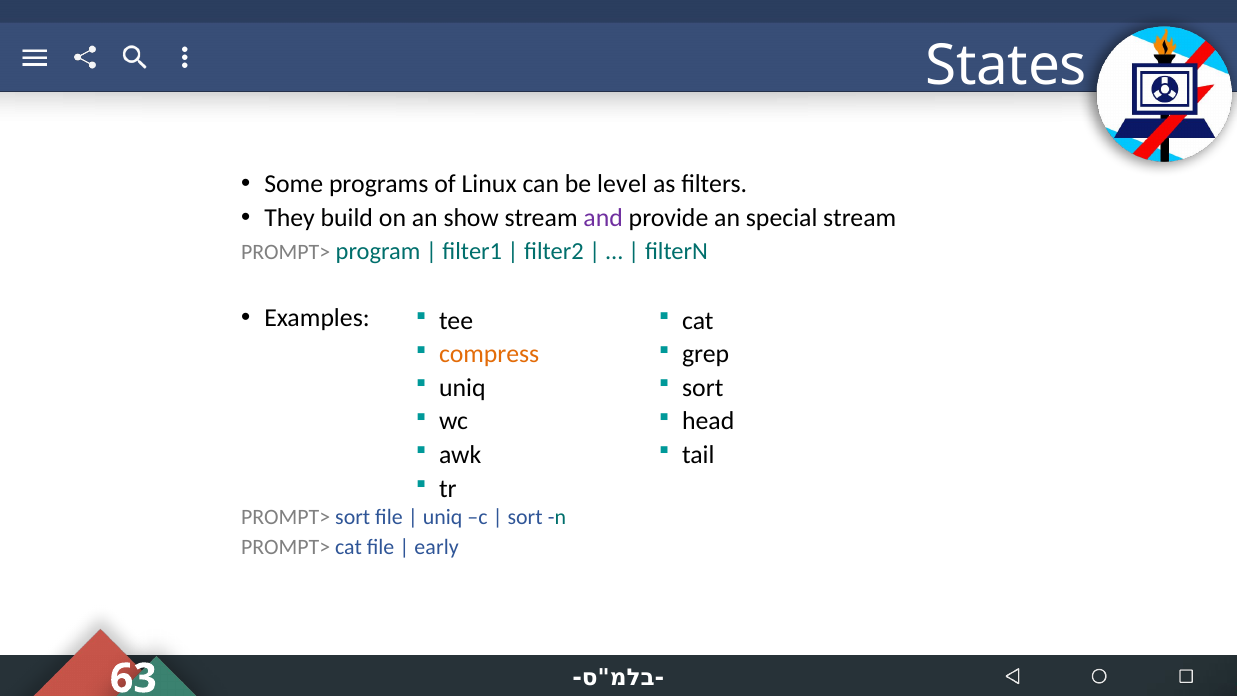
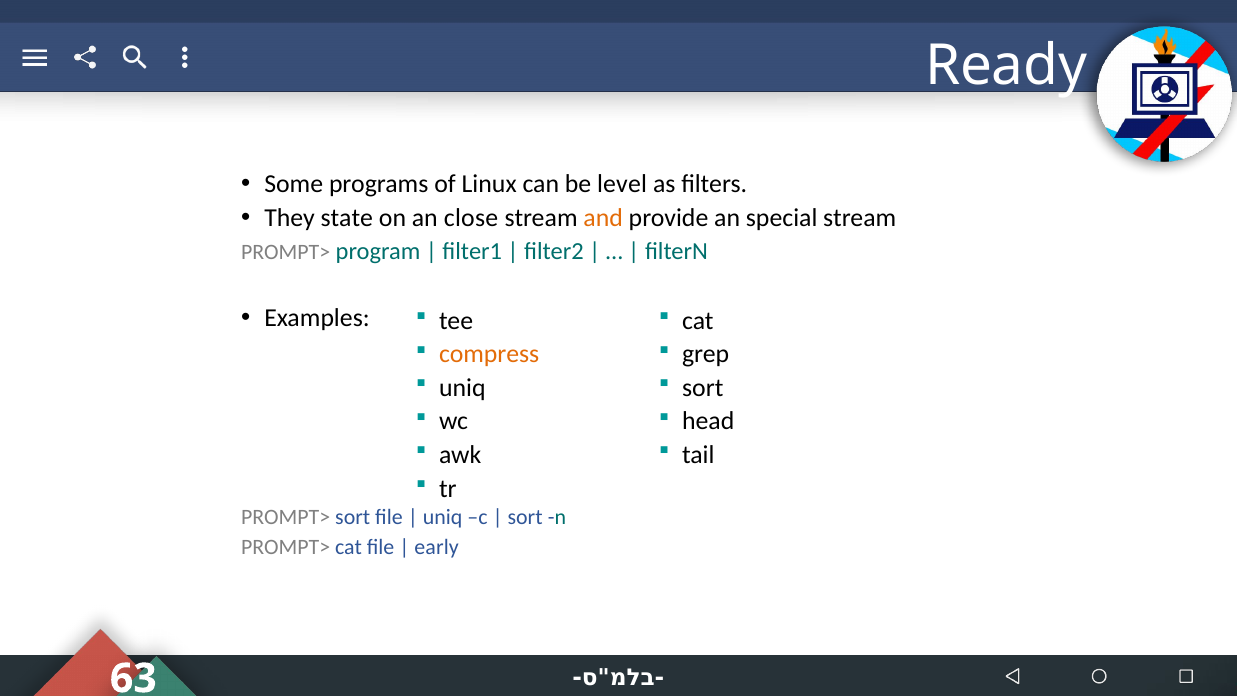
States: States -> Ready
build: build -> state
show: show -> close
and colour: purple -> orange
